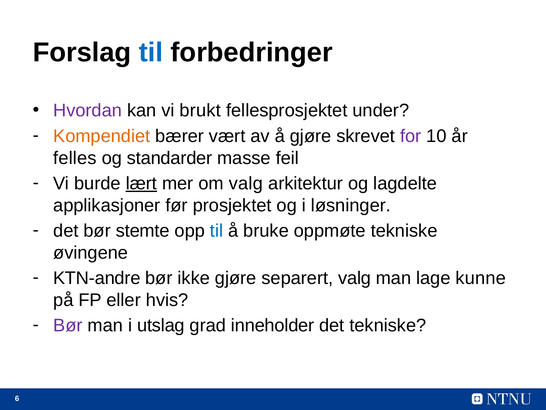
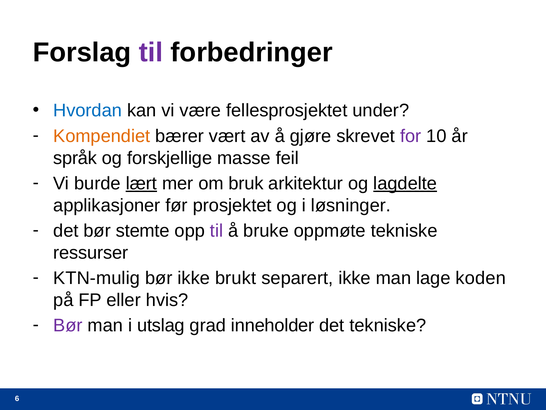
til at (151, 52) colour: blue -> purple
Hvordan colour: purple -> blue
brukt: brukt -> være
felles: felles -> språk
standarder: standarder -> forskjellige
om valg: valg -> bruk
lagdelte underline: none -> present
til at (217, 231) colour: blue -> purple
øvingene: øvingene -> ressurser
KTN-andre: KTN-andre -> KTN-mulig
ikke gjøre: gjøre -> brukt
separert valg: valg -> ikke
kunne: kunne -> koden
